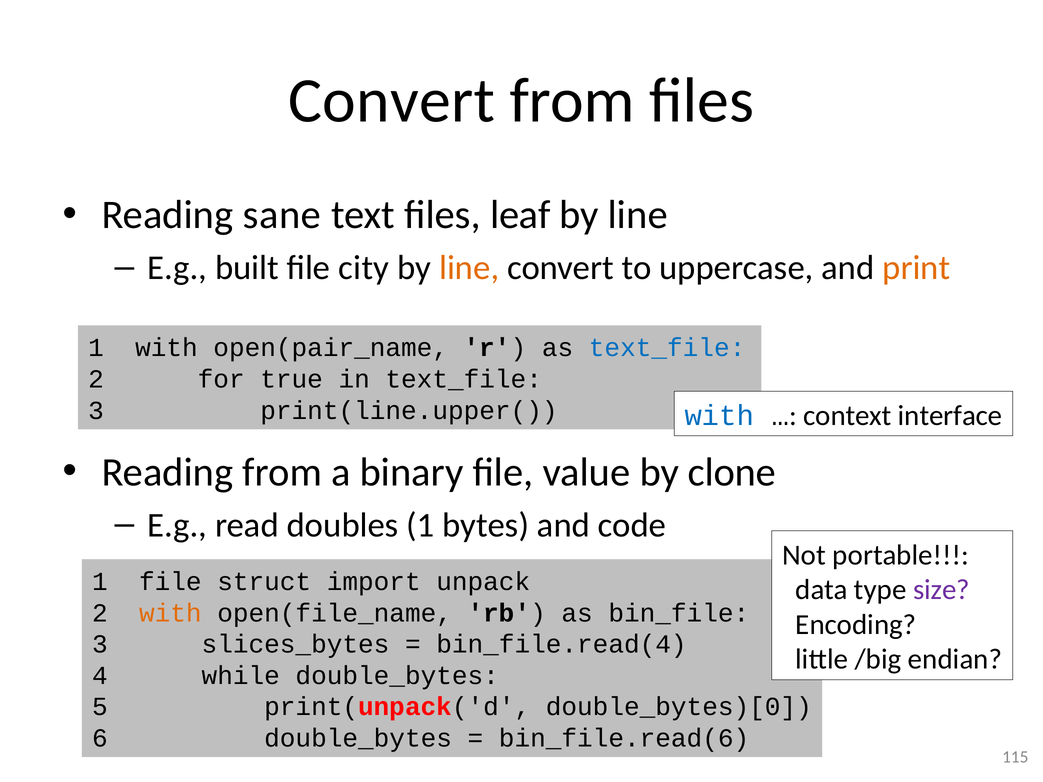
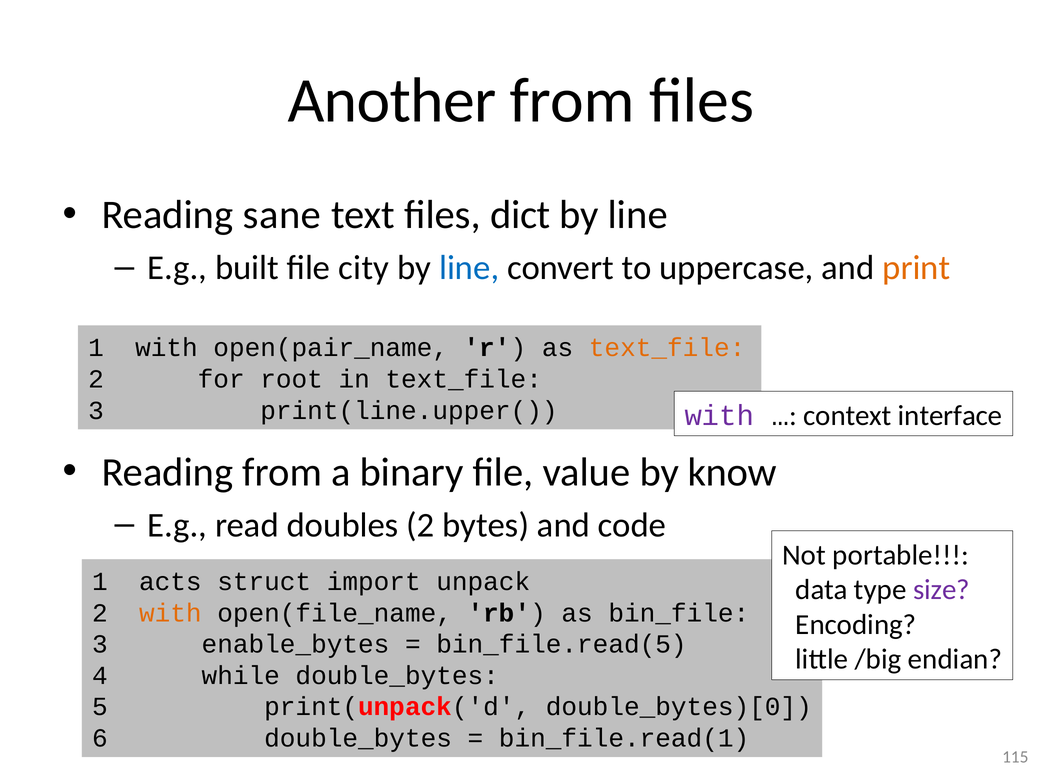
Convert at (392, 101): Convert -> Another
leaf: leaf -> dict
line at (469, 268) colour: orange -> blue
text_file at (667, 348) colour: blue -> orange
true: true -> root
with at (719, 416) colour: blue -> purple
clone: clone -> know
doubles 1: 1 -> 2
1 file: file -> acts
slices_bytes: slices_bytes -> enable_bytes
bin_file.read(4: bin_file.read(4 -> bin_file.read(5
bin_file.read(6: bin_file.read(6 -> bin_file.read(1
